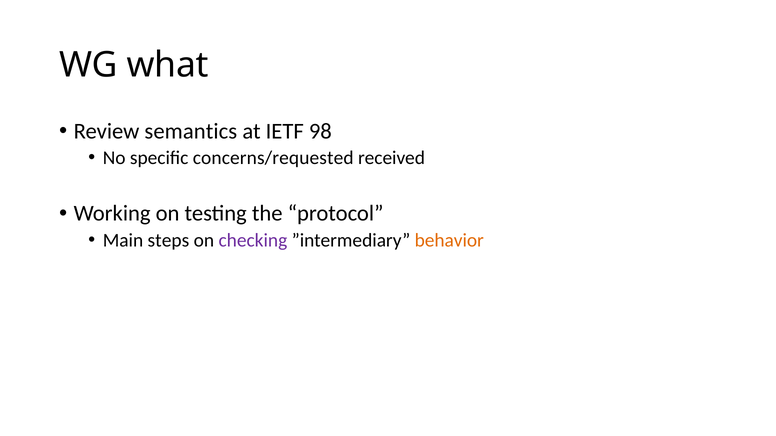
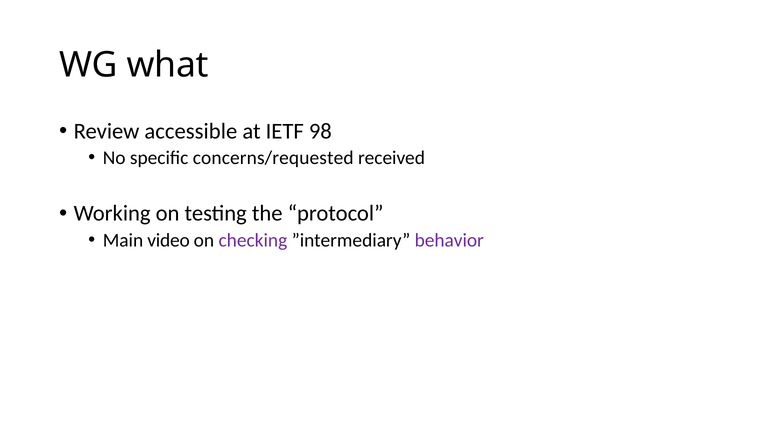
semantics: semantics -> accessible
steps: steps -> video
behavior colour: orange -> purple
